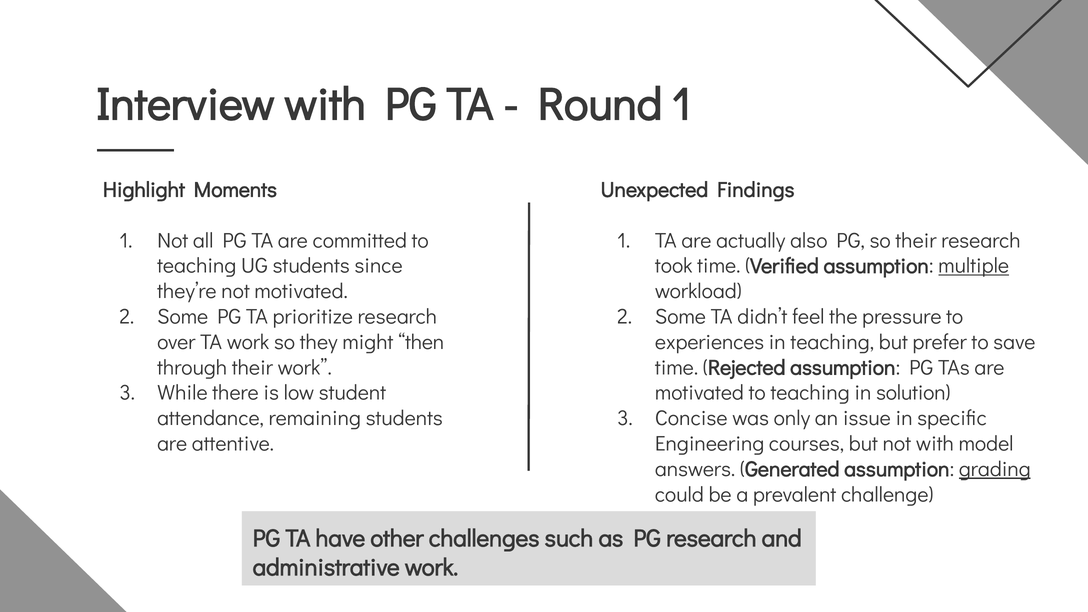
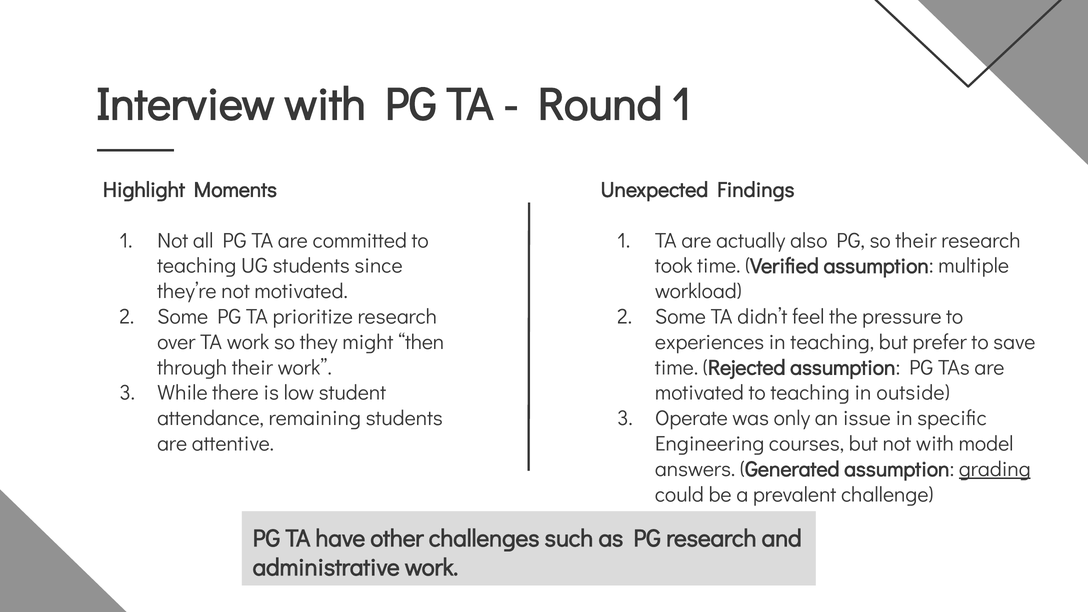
multiple underline: present -> none
solution: solution -> outside
Concise: Concise -> Operate
